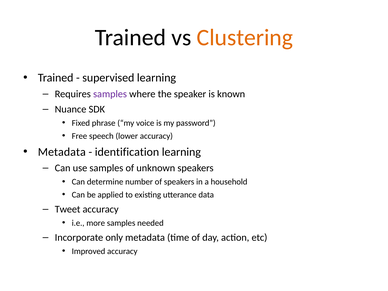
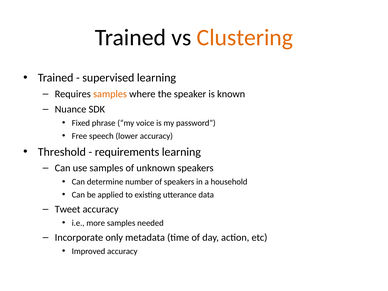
samples at (110, 94) colour: purple -> orange
Metadata at (62, 152): Metadata -> Threshold
identification: identification -> requirements
